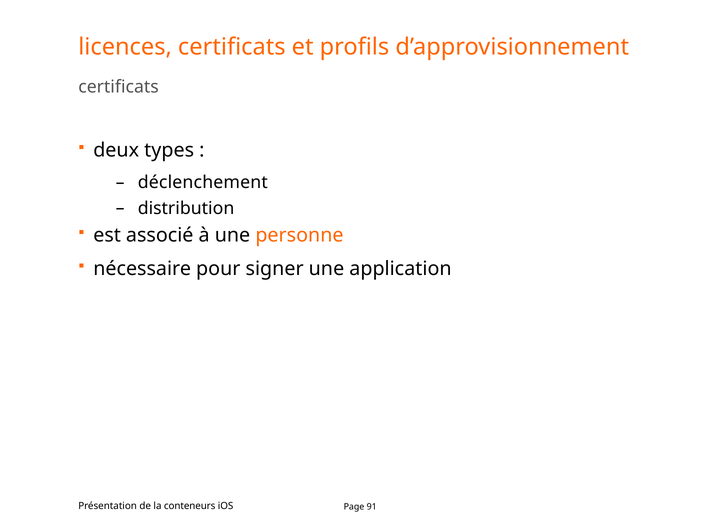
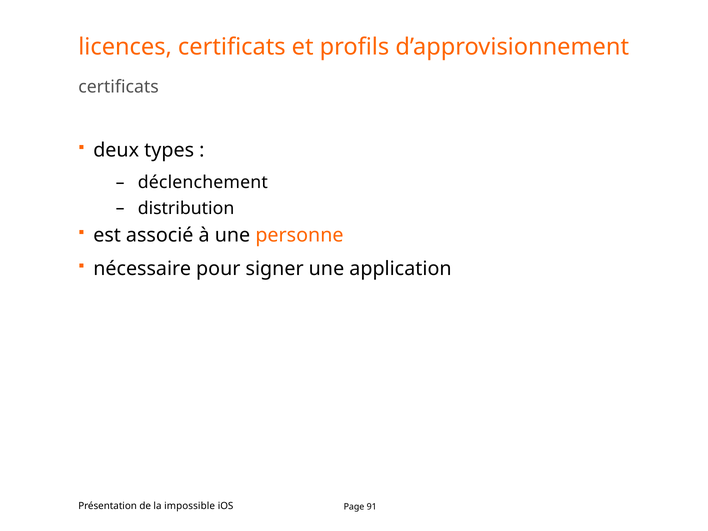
conteneurs: conteneurs -> impossible
